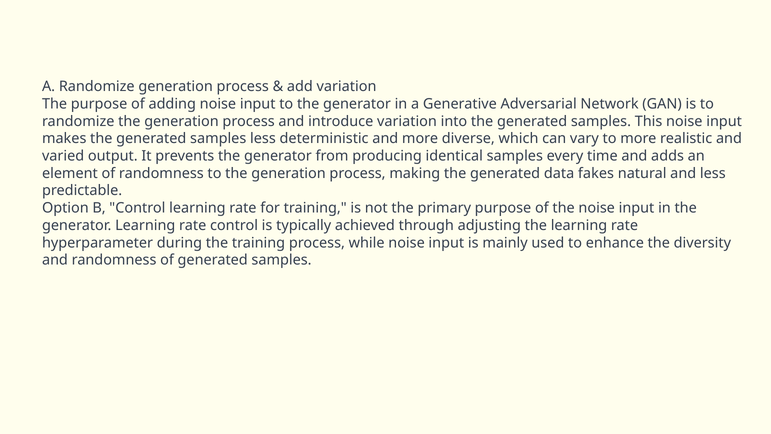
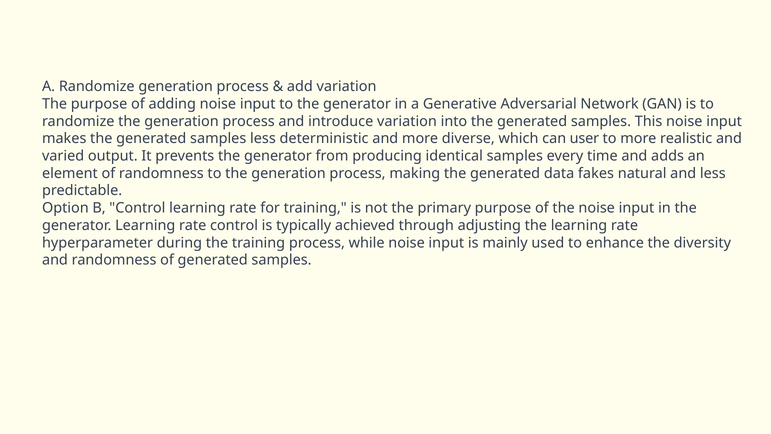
vary: vary -> user
